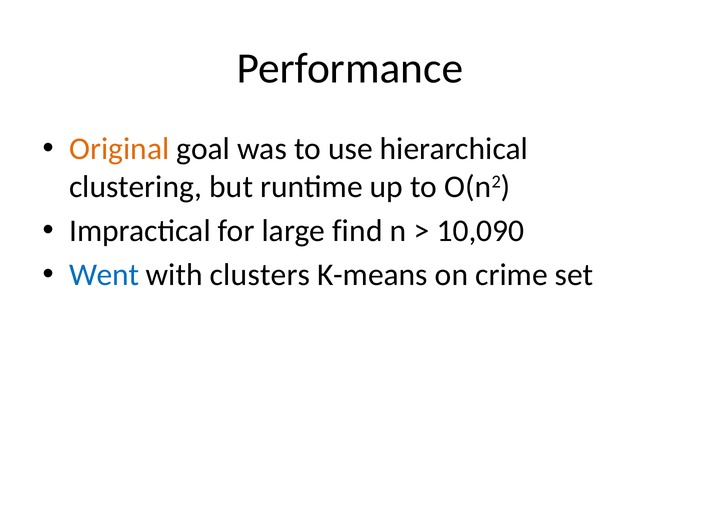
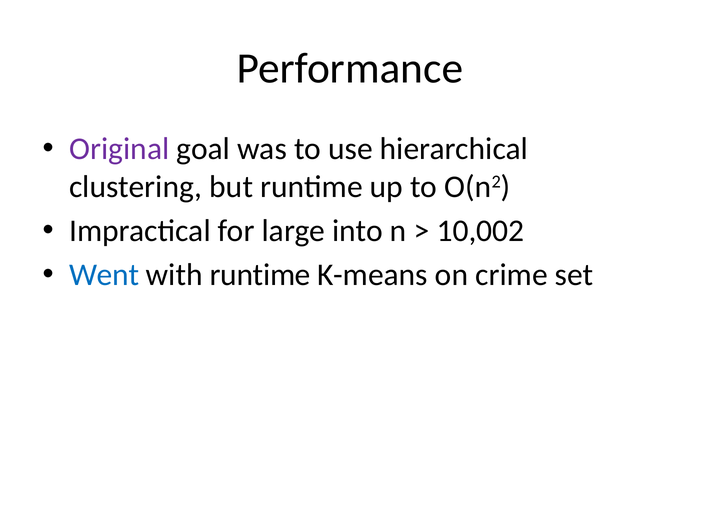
Original colour: orange -> purple
find: find -> into
10,090: 10,090 -> 10,002
with clusters: clusters -> runtime
